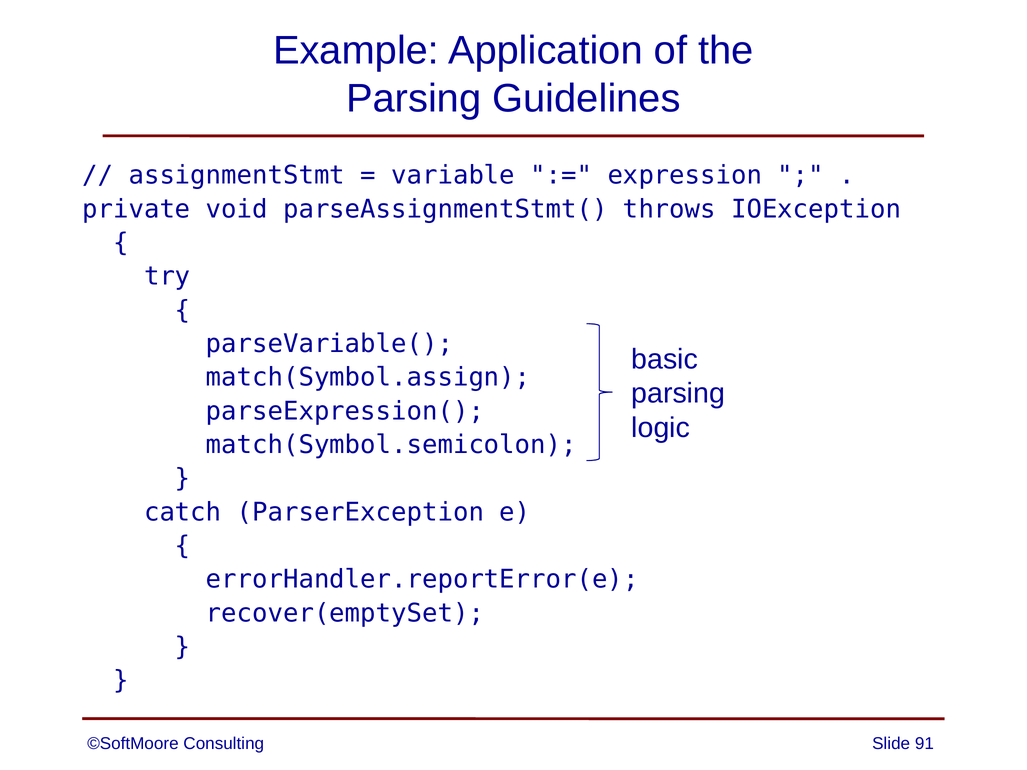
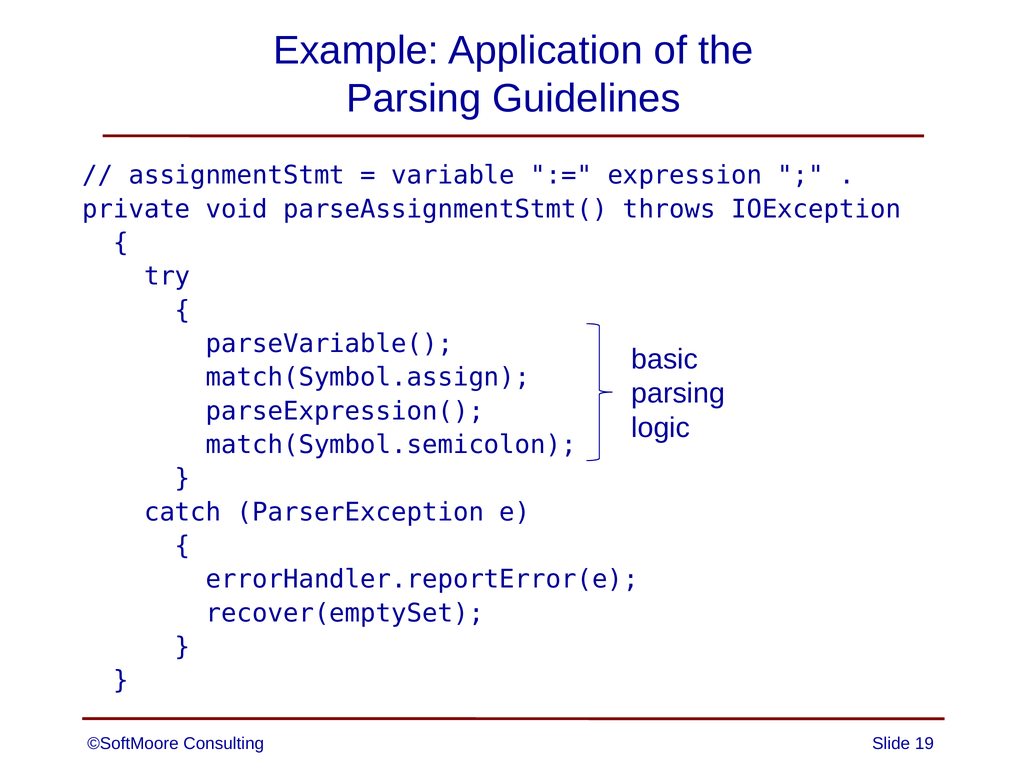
91: 91 -> 19
